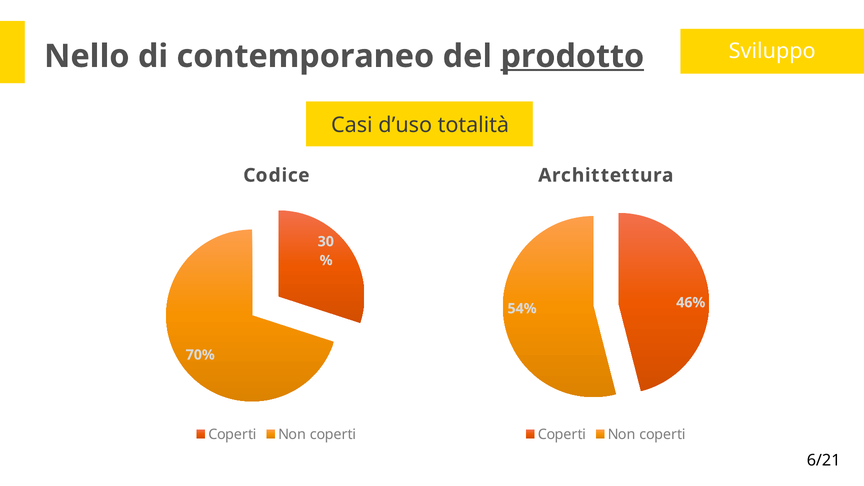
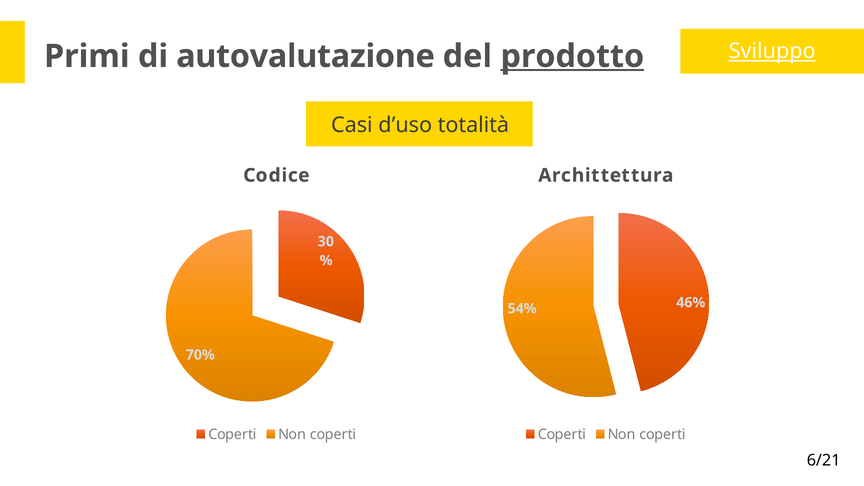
Sviluppo underline: none -> present
Nello: Nello -> Primi
contemporaneo: contemporaneo -> autovalutazione
